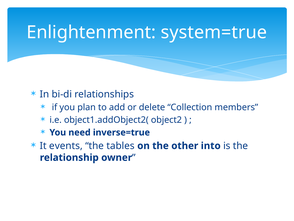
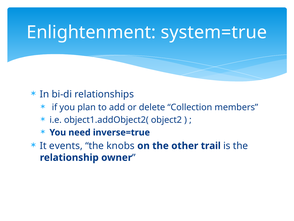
tables: tables -> knobs
into: into -> trail
